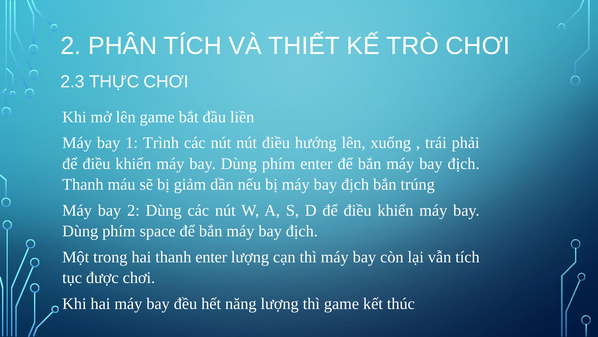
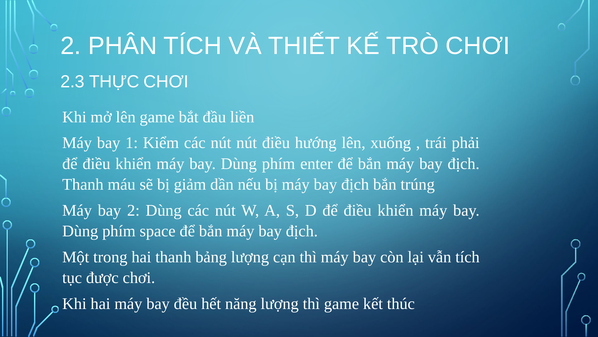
Trình: Trình -> Kiểm
thanh enter: enter -> bảng
